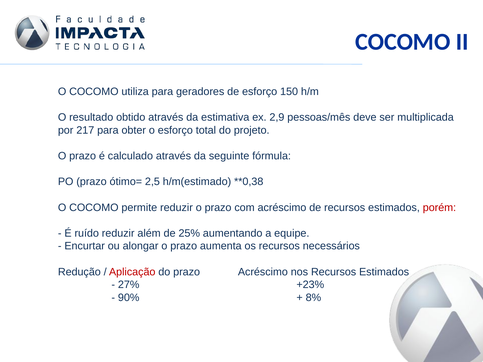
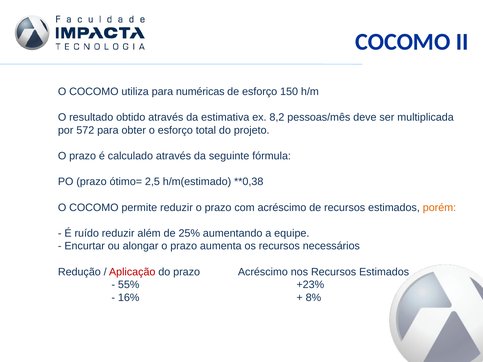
geradores: geradores -> numéricas
2,9: 2,9 -> 8,2
217: 217 -> 572
porém colour: red -> orange
27%: 27% -> 55%
90%: 90% -> 16%
